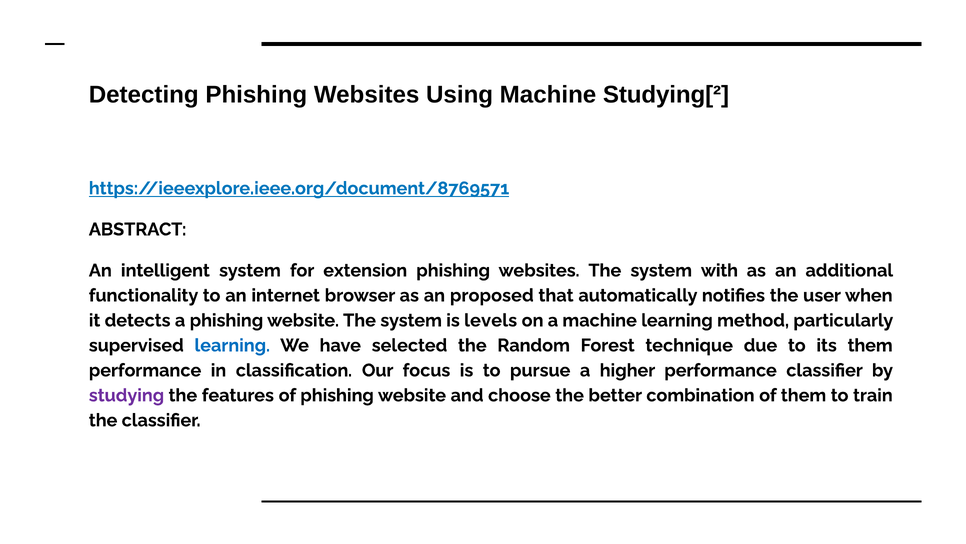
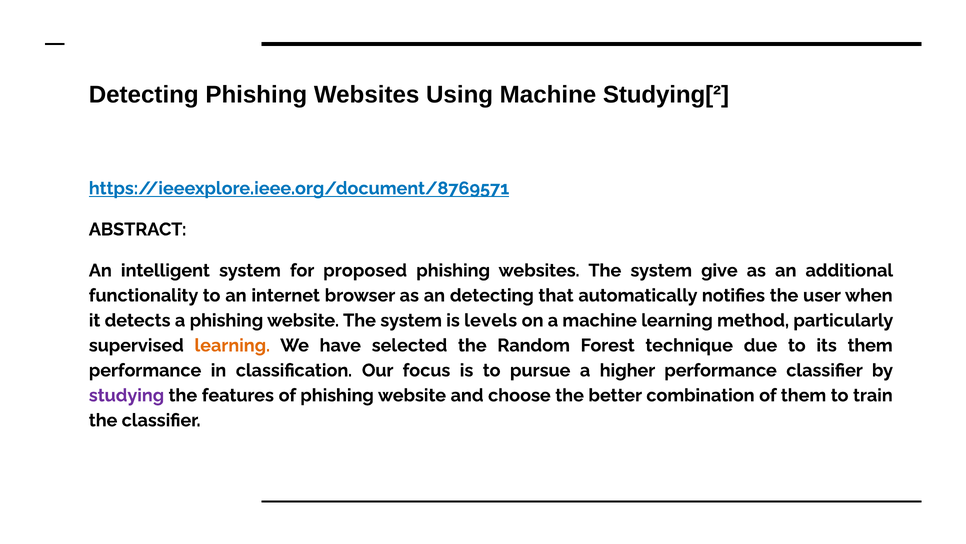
extension: extension -> proposed
with: with -> give
an proposed: proposed -> detecting
learning at (232, 345) colour: blue -> orange
